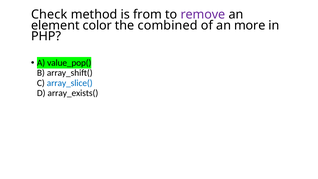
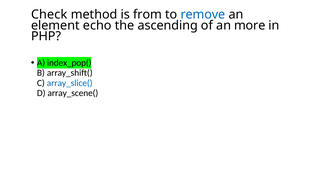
remove colour: purple -> blue
color: color -> echo
combined: combined -> ascending
value_pop(: value_pop( -> index_pop(
array_exists(: array_exists( -> array_scene(
